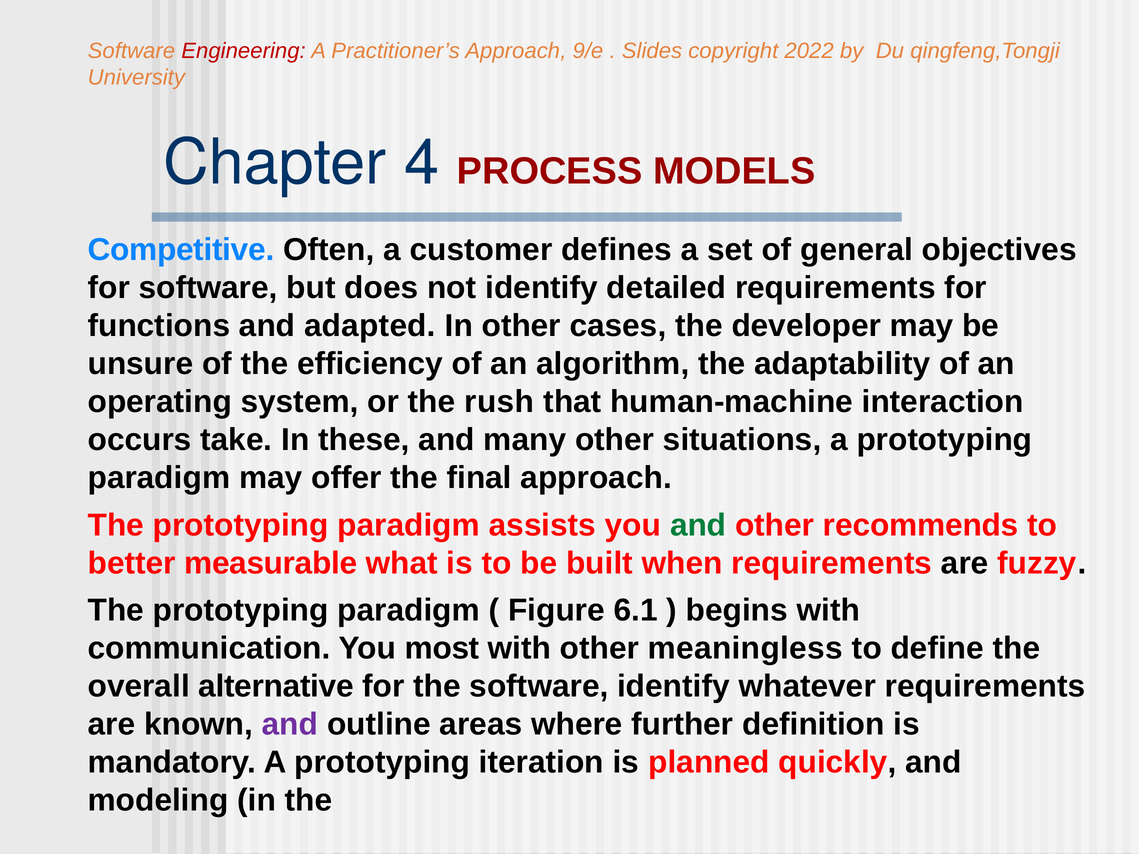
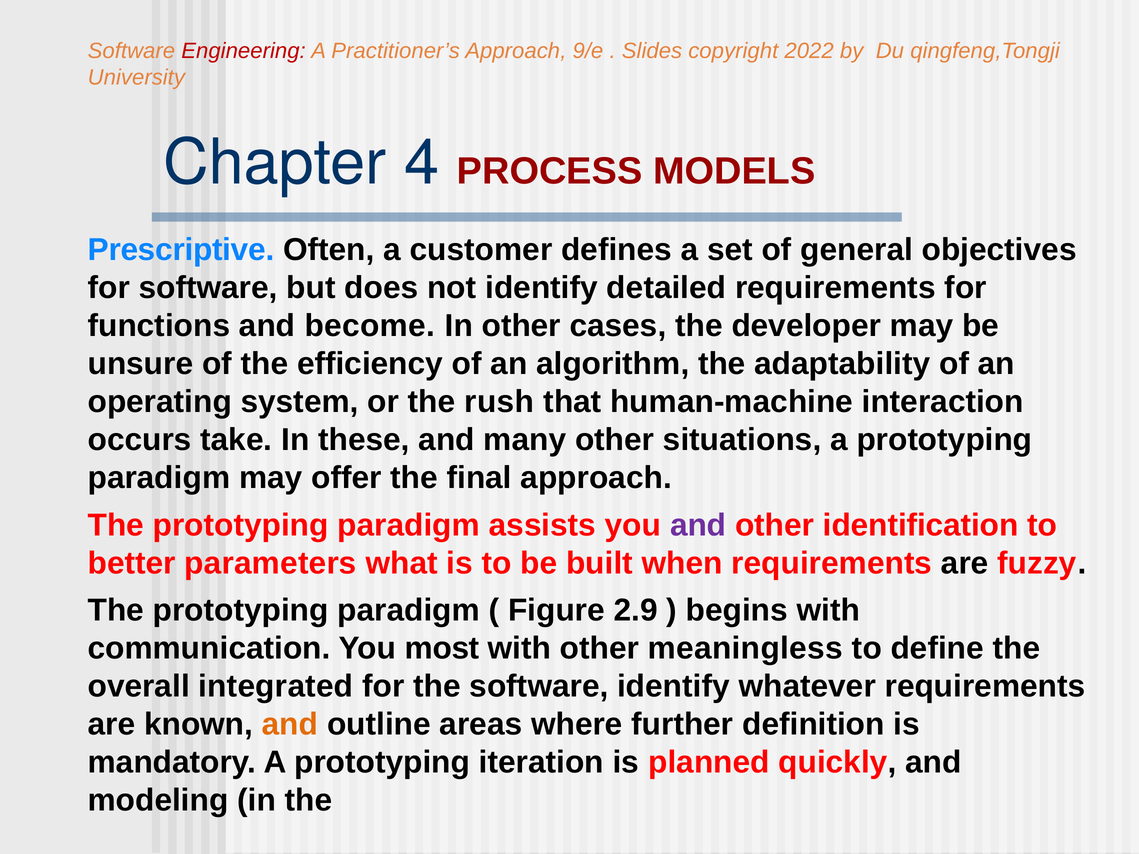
Competitive: Competitive -> Prescriptive
adapted: adapted -> become
and at (698, 525) colour: green -> purple
recommends: recommends -> identification
measurable: measurable -> parameters
6.1: 6.1 -> 2.9
alternative: alternative -> integrated
and at (290, 725) colour: purple -> orange
